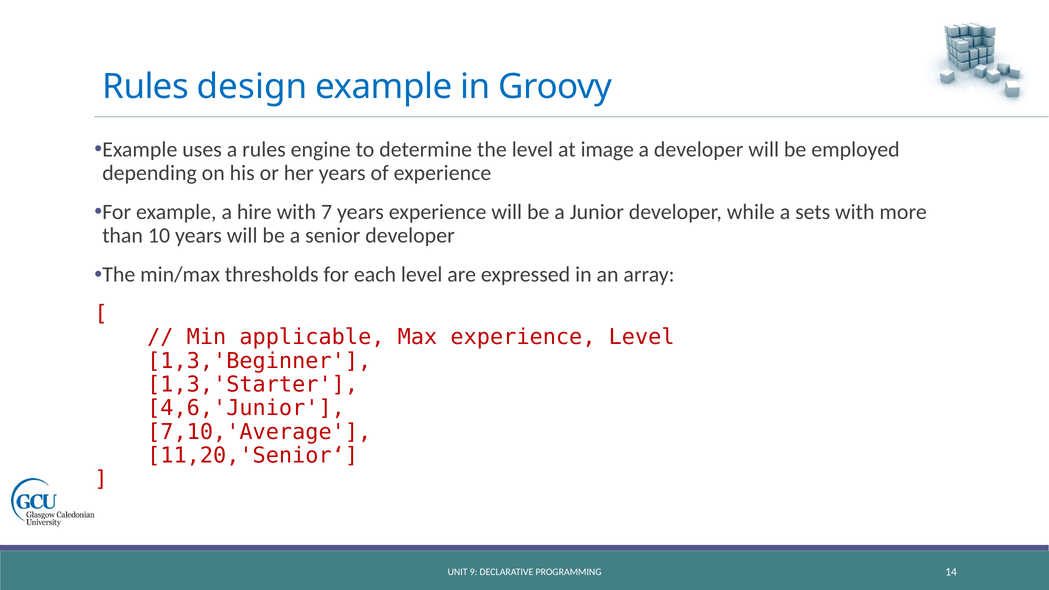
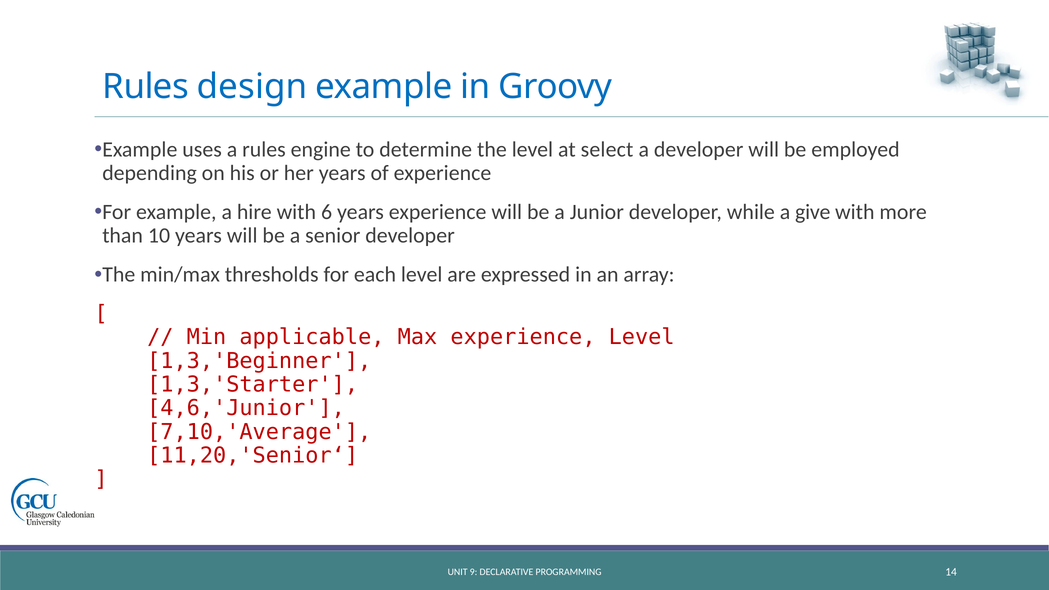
image: image -> select
7: 7 -> 6
sets: sets -> give
